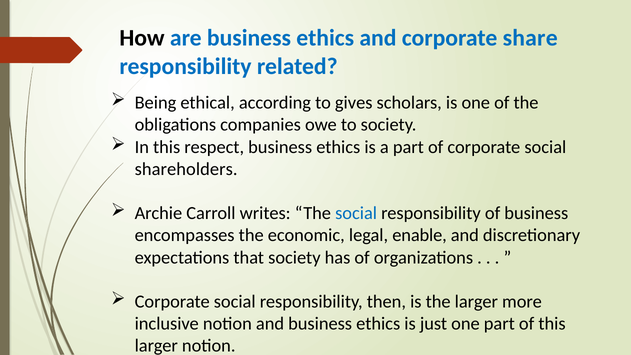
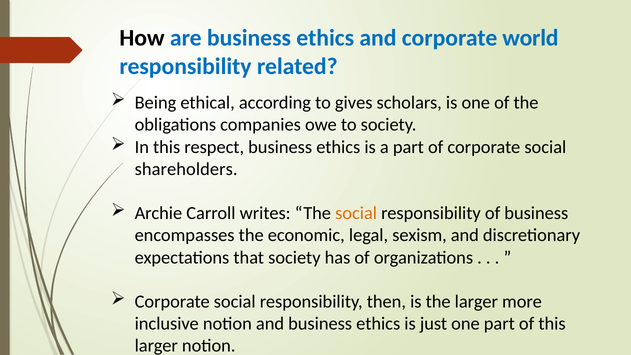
share: share -> world
social at (356, 213) colour: blue -> orange
enable: enable -> sexism
